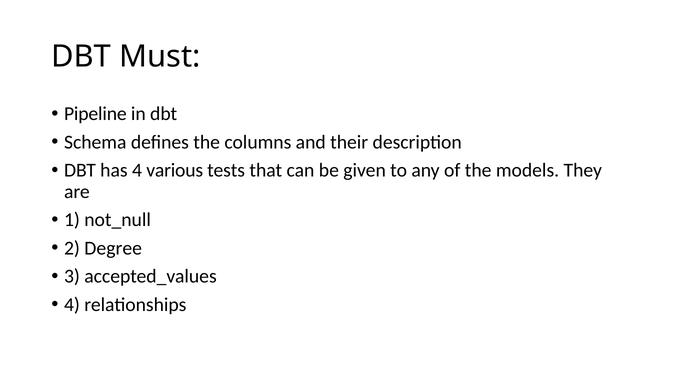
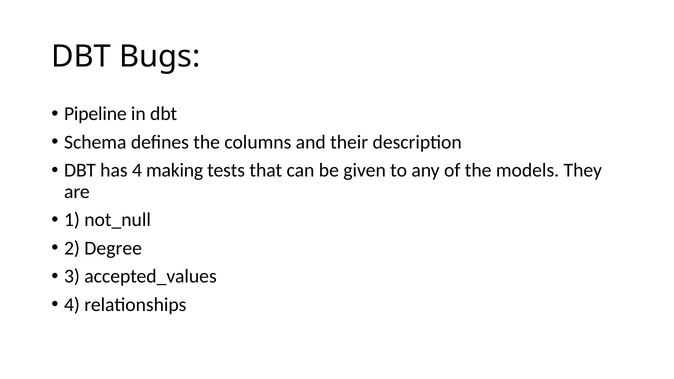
Must: Must -> Bugs
various: various -> making
